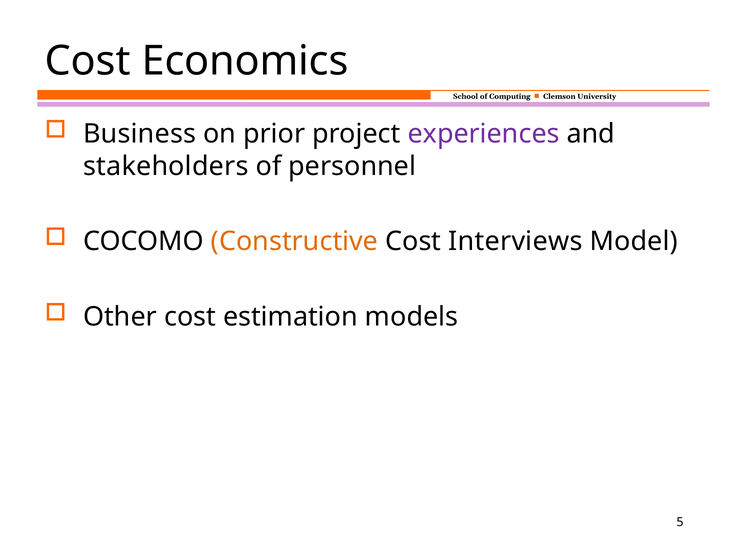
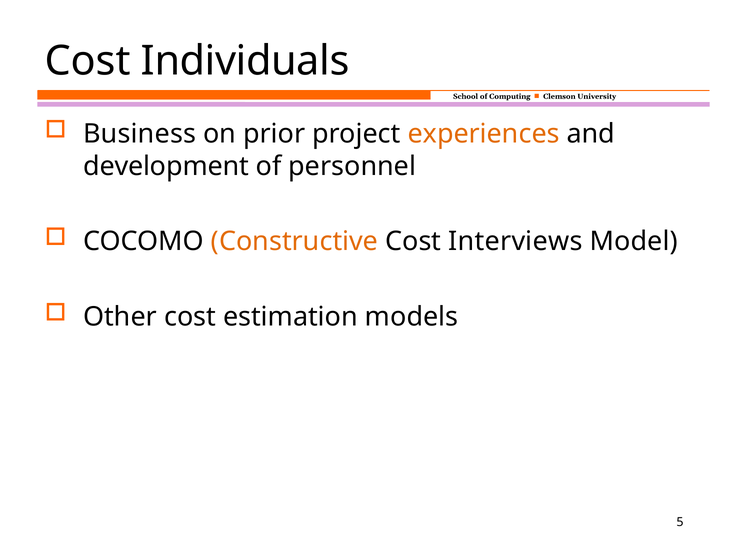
Economics: Economics -> Individuals
experiences colour: purple -> orange
stakeholders: stakeholders -> development
